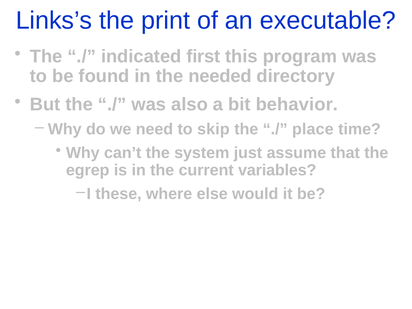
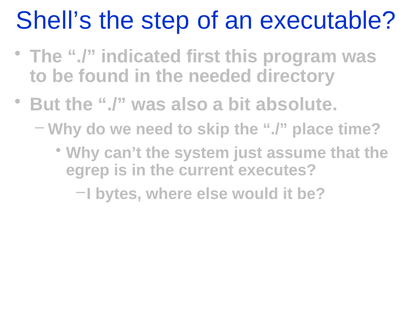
Links’s: Links’s -> Shell’s
print: print -> step
behavior: behavior -> absolute
variables: variables -> executes
these: these -> bytes
